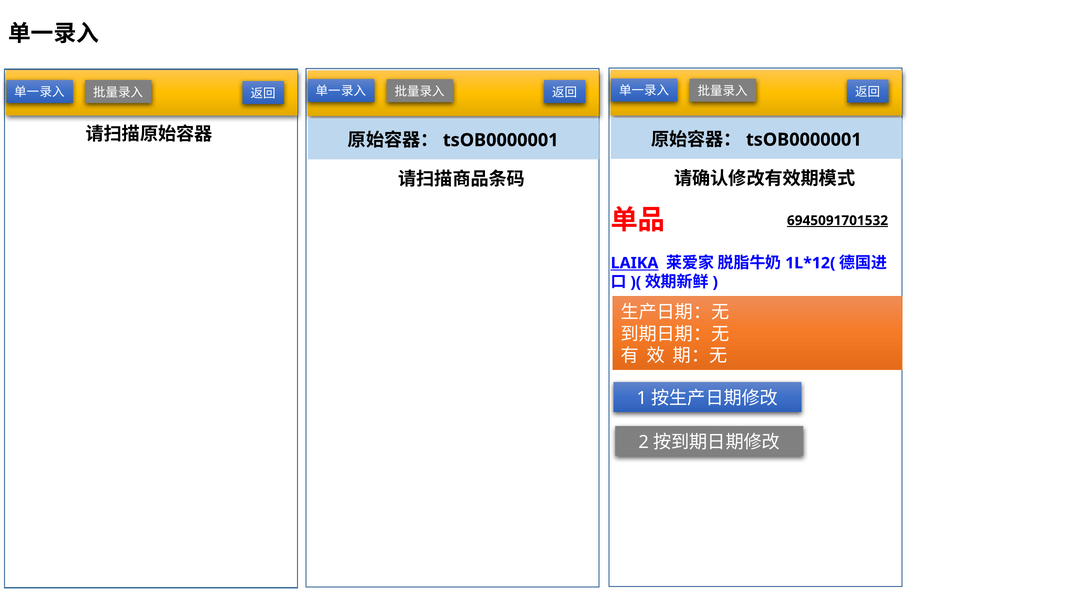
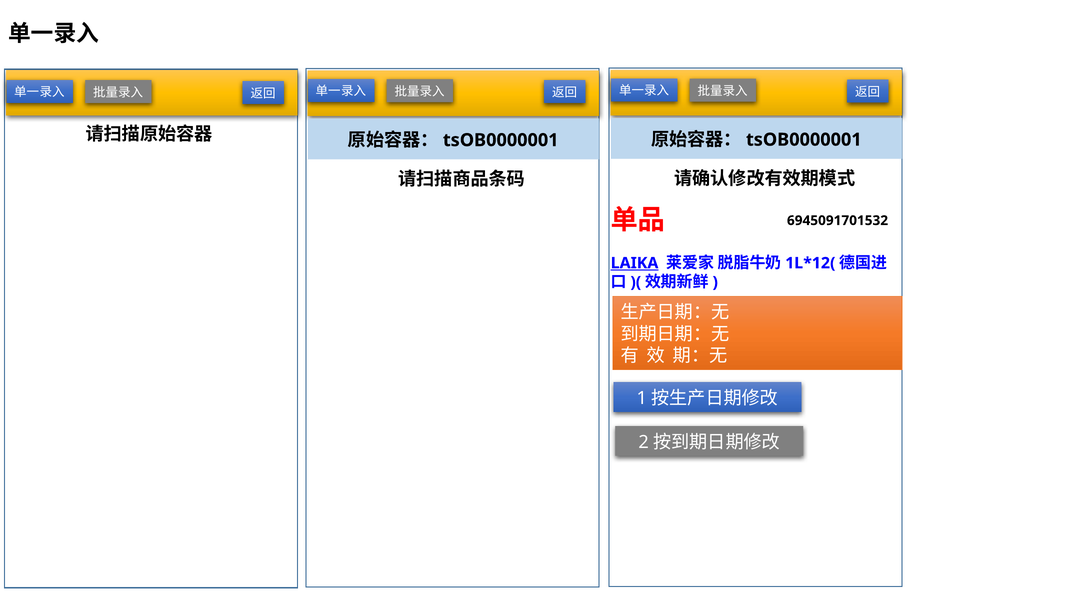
6945091701532 underline: present -> none
